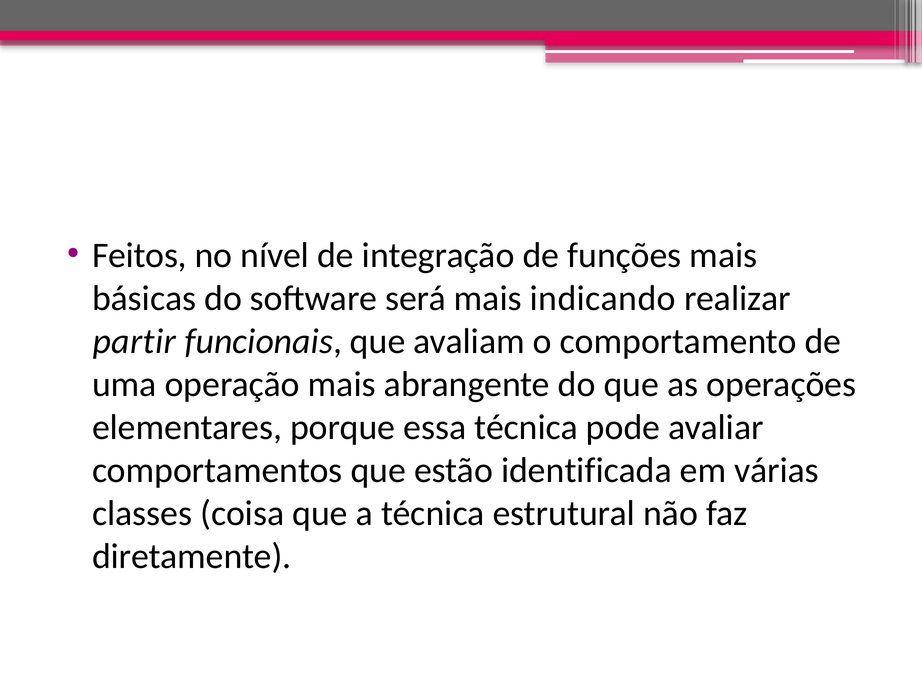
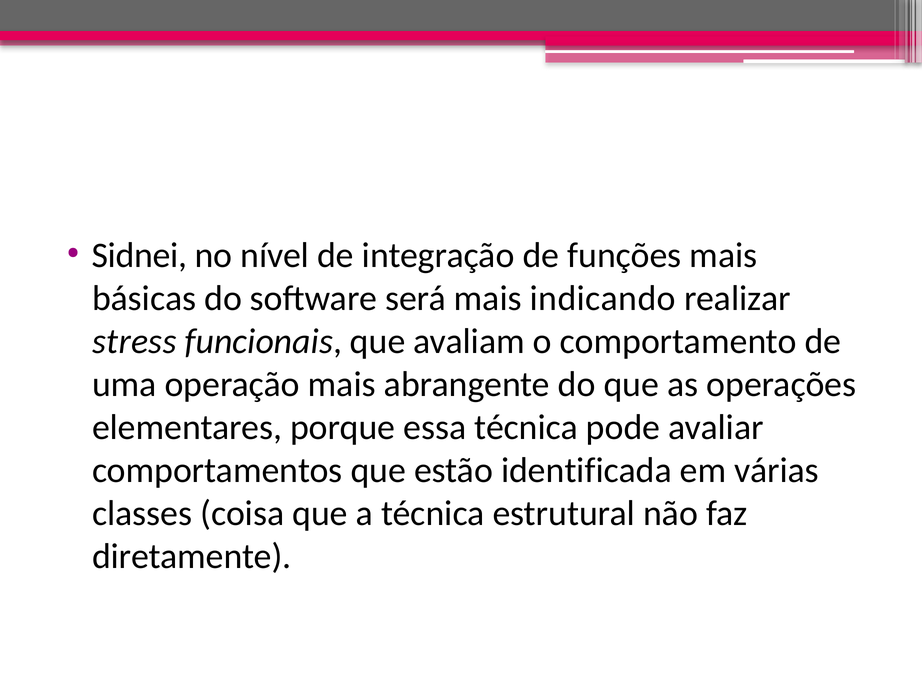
Feitos: Feitos -> Sidnei
partir: partir -> stress
